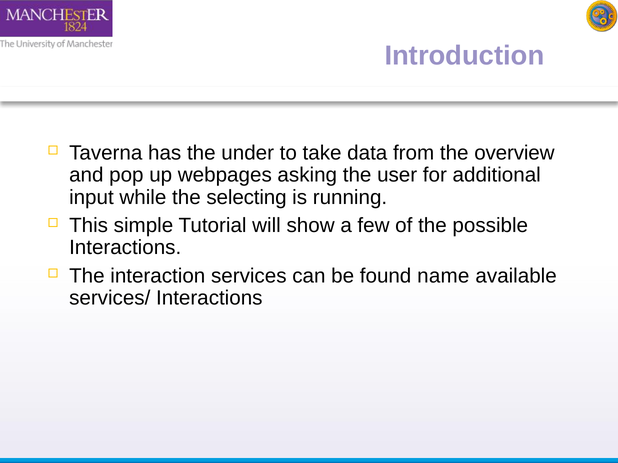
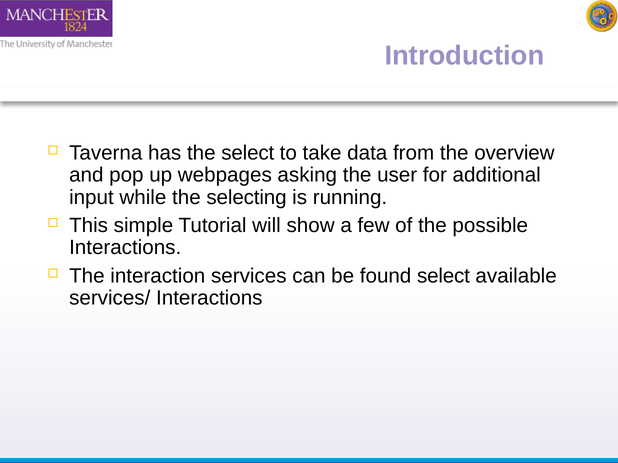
the under: under -> select
found name: name -> select
